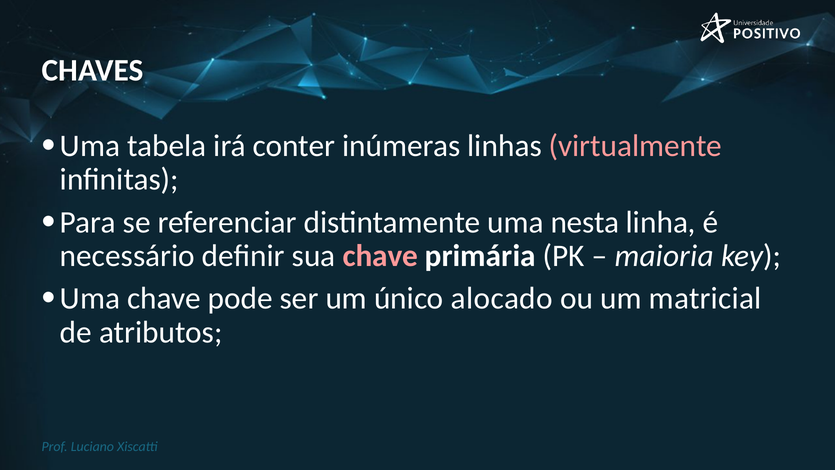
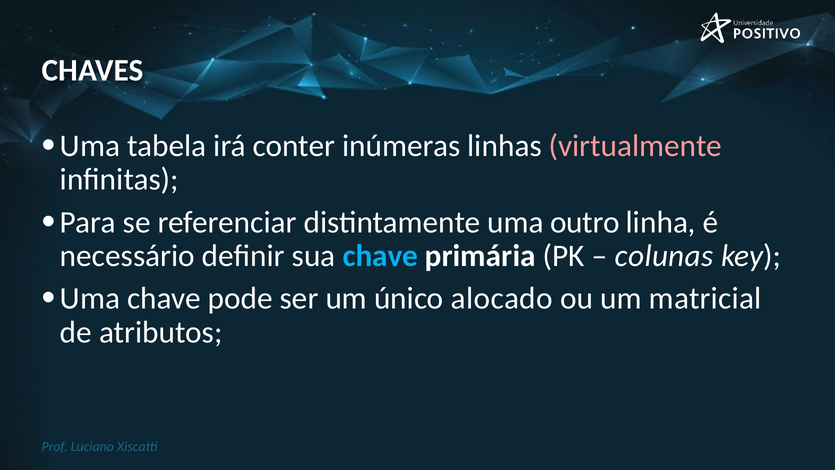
nesta: nesta -> outro
chave at (380, 256) colour: pink -> light blue
maioria: maioria -> colunas
